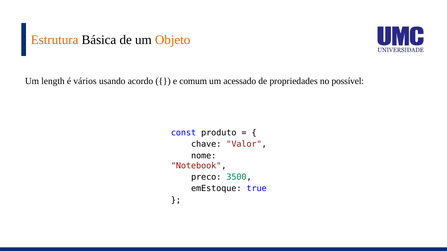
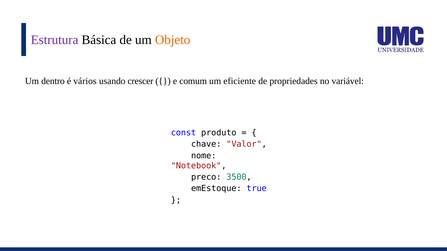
Estrutura colour: orange -> purple
length: length -> dentro
acordo: acordo -> crescer
acessado: acessado -> eficiente
possível: possível -> variável
